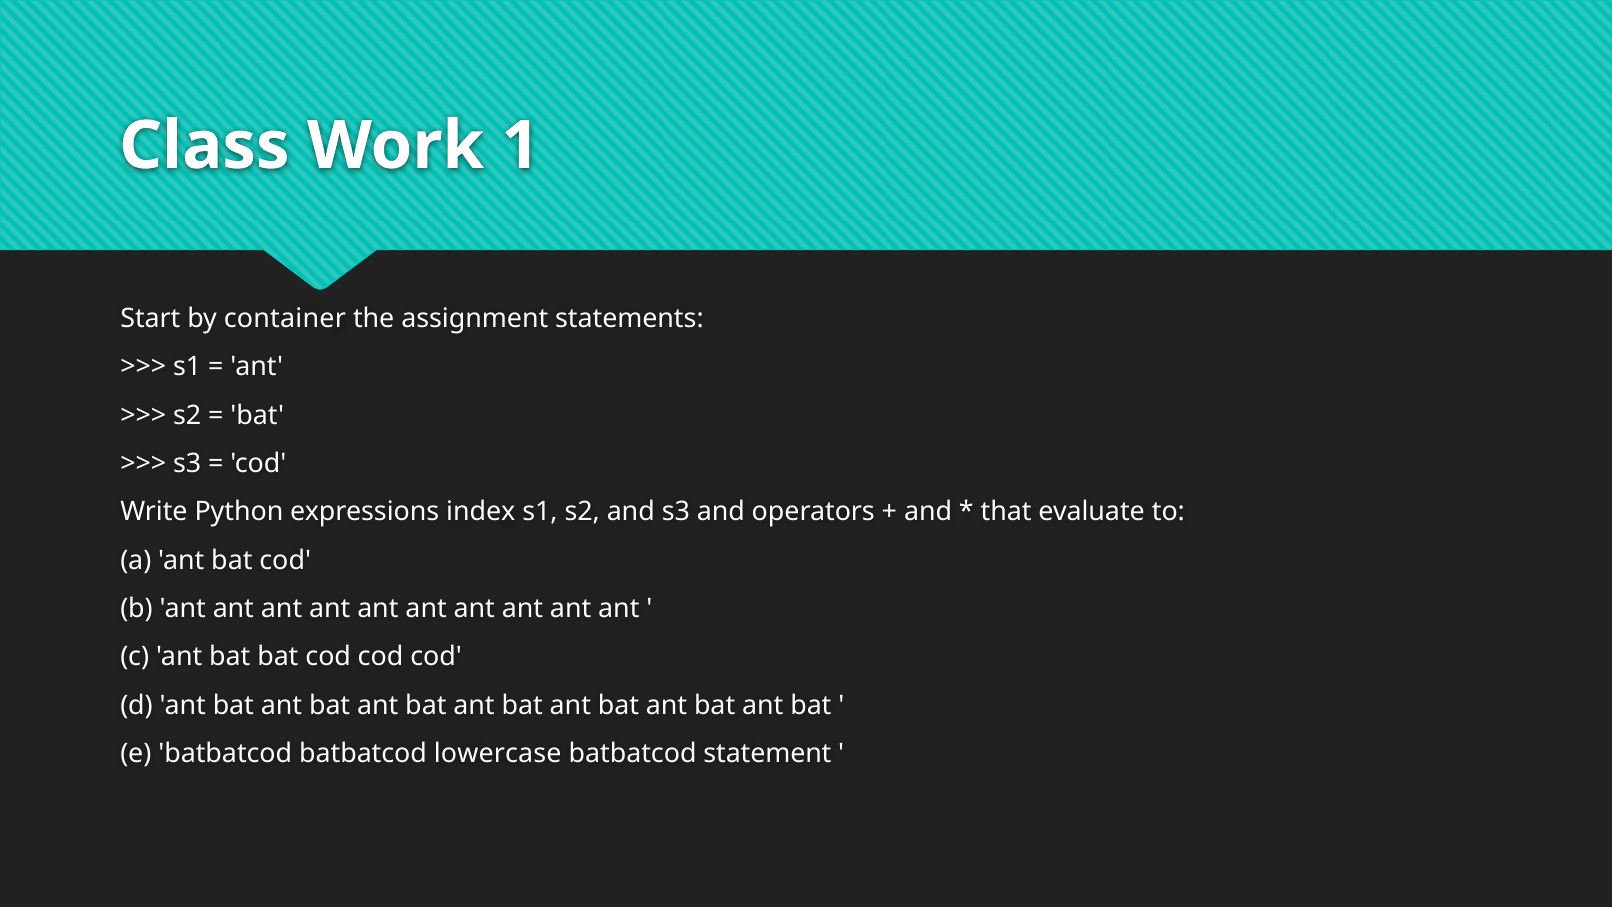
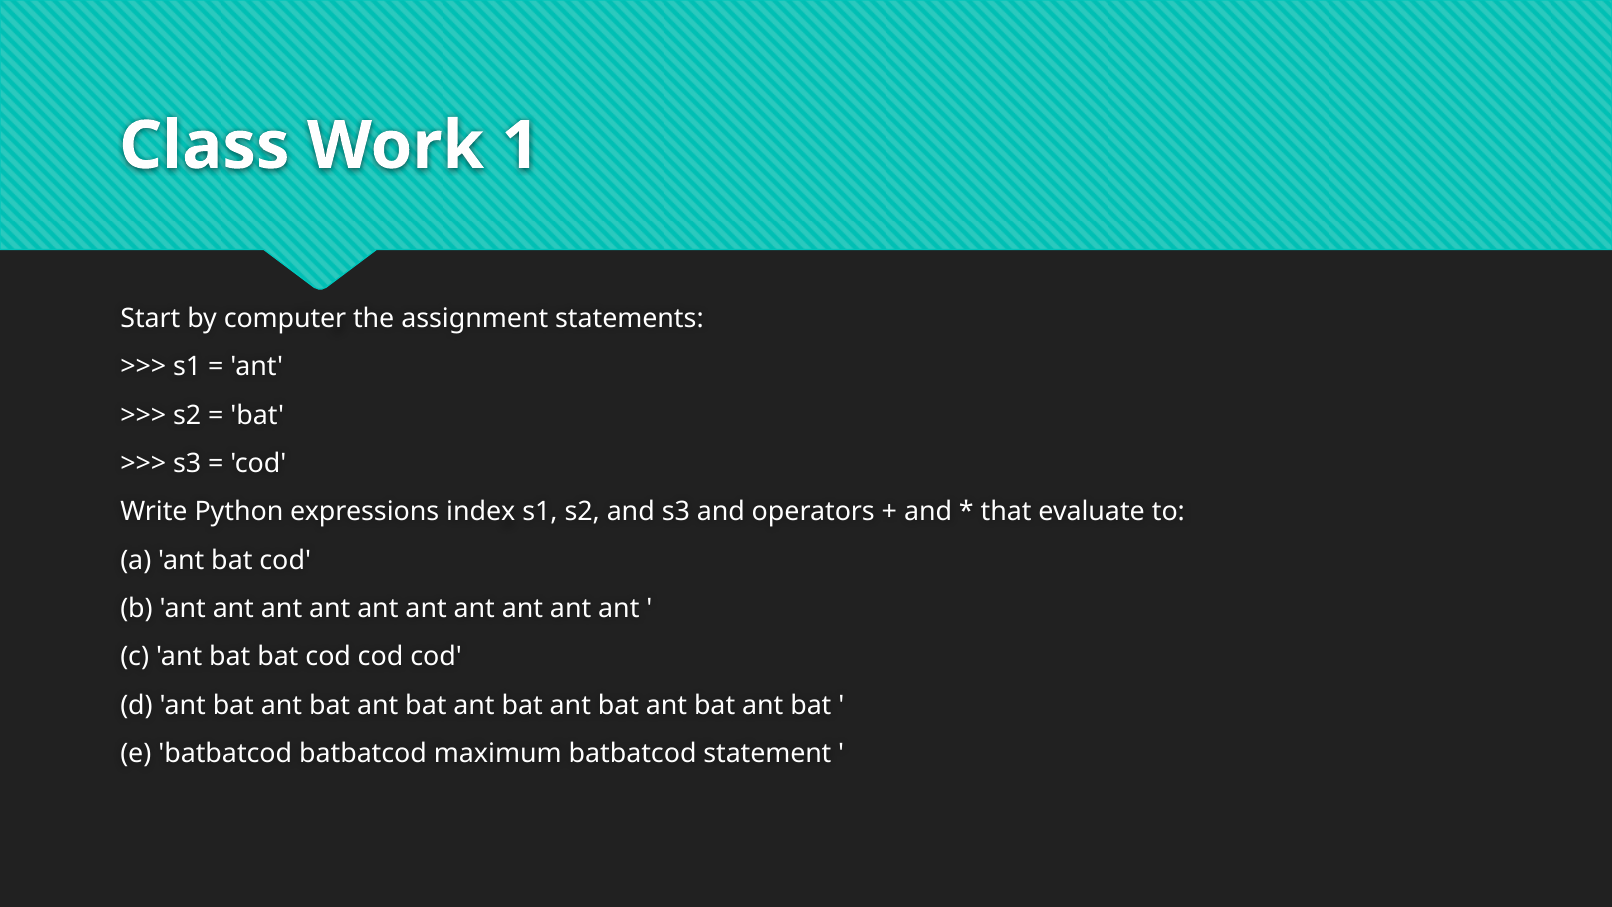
container: container -> computer
lowercase: lowercase -> maximum
